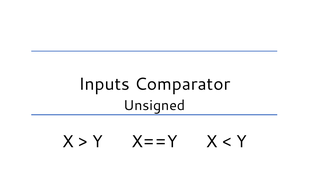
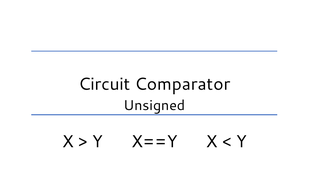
Inputs: Inputs -> Circuit
